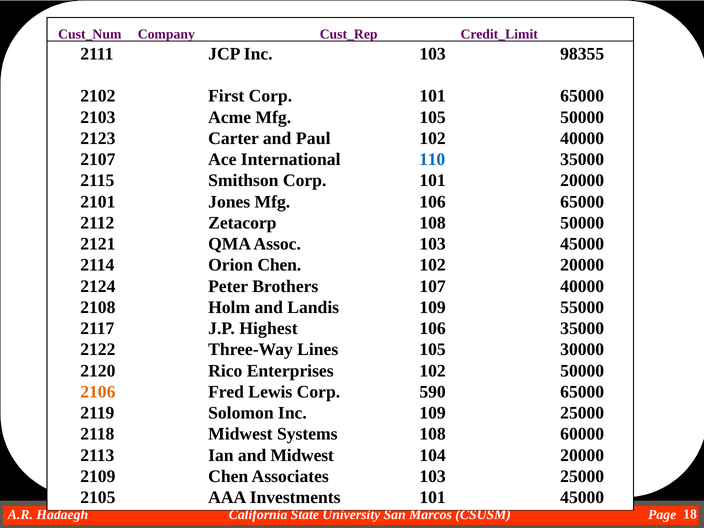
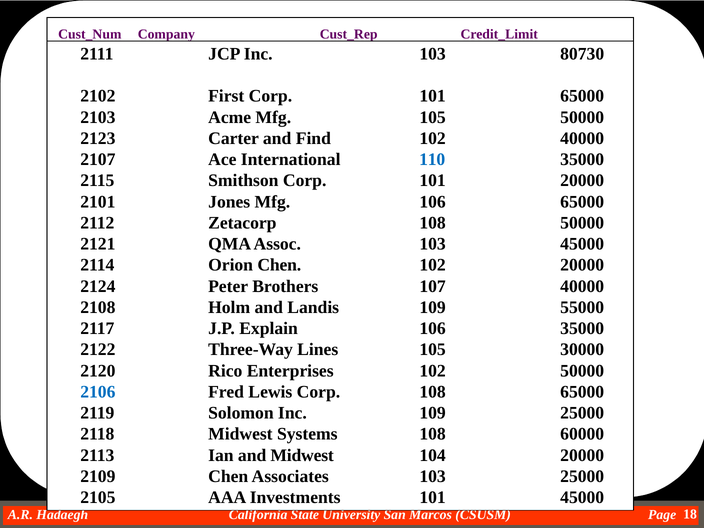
98355: 98355 -> 80730
Paul: Paul -> Find
Highest: Highest -> Explain
2106 colour: orange -> blue
Corp 590: 590 -> 108
